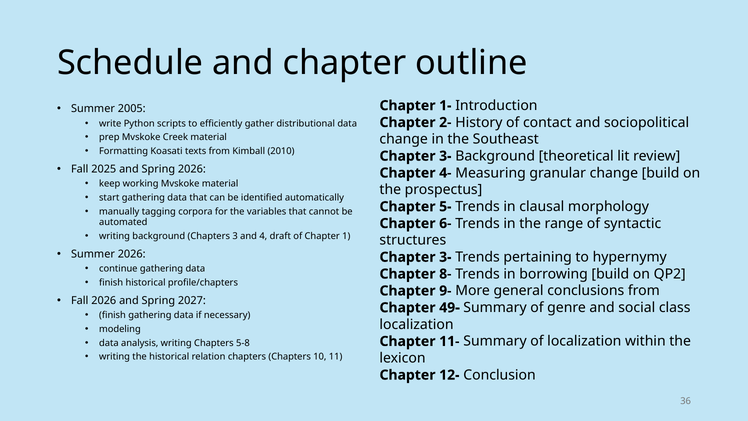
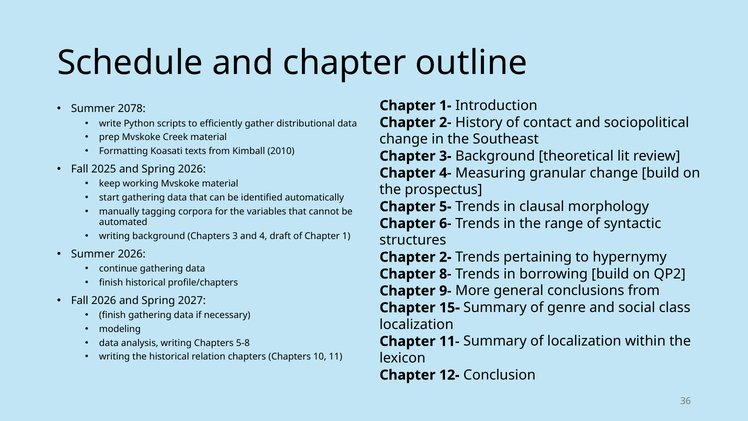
2005: 2005 -> 2078
3- at (445, 257): 3- -> 2-
49-: 49- -> 15-
